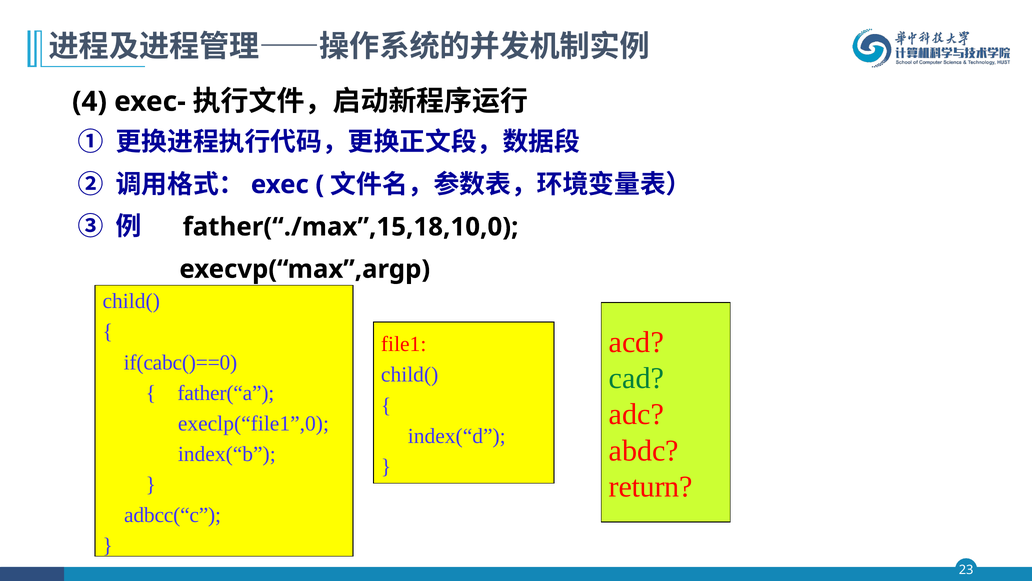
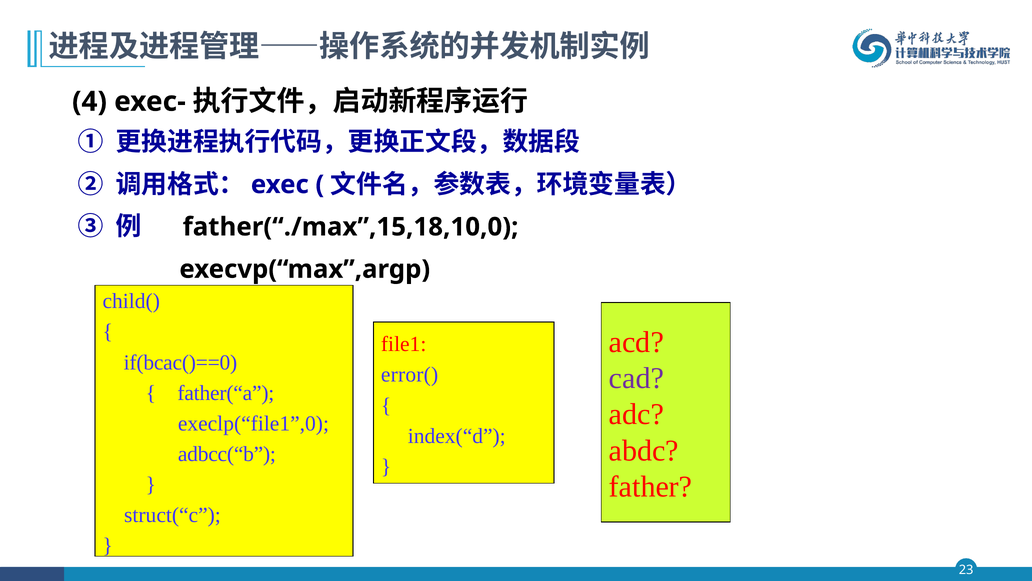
if(cabc()==0: if(cabc()==0 -> if(bcac()==0
cad colour: green -> purple
child( at (410, 375): child( -> error(
index(“b: index(“b -> adbcc(“b
return: return -> father
adbcc(“c: adbcc(“c -> struct(“c
